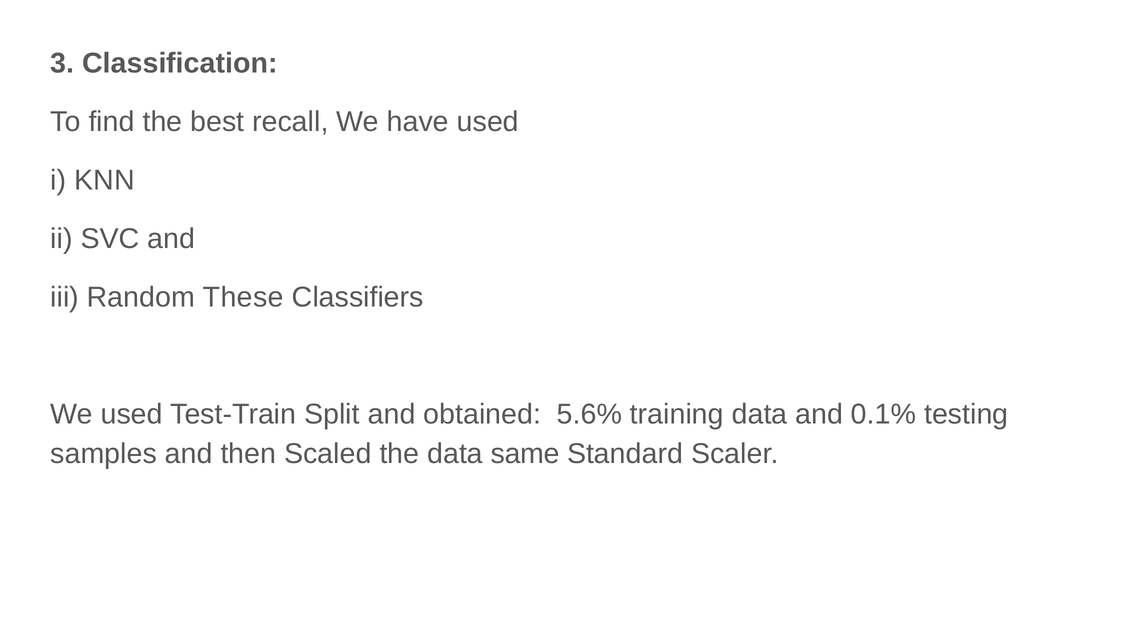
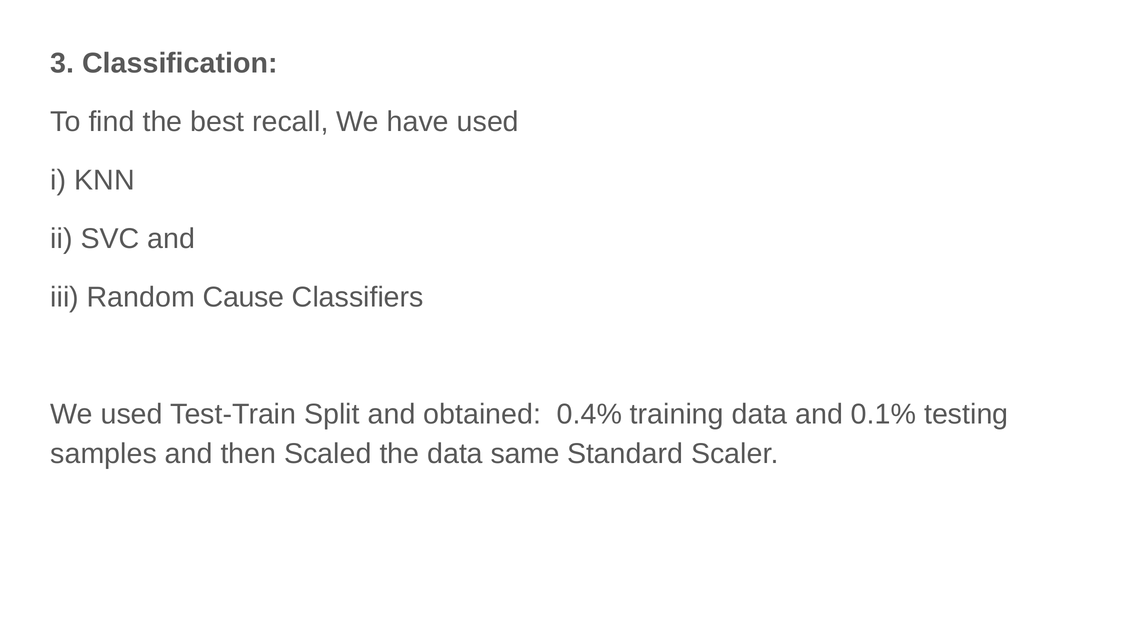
These: These -> Cause
5.6%: 5.6% -> 0.4%
